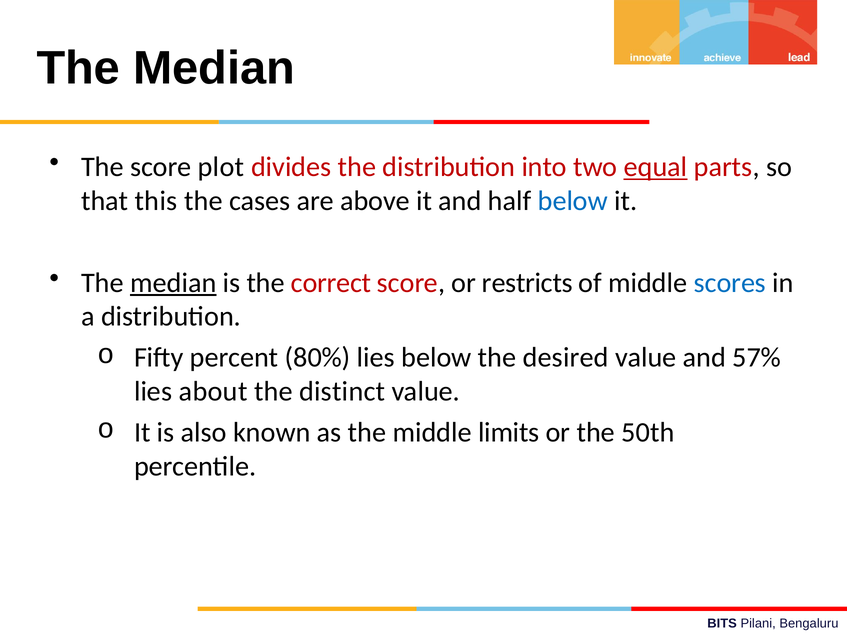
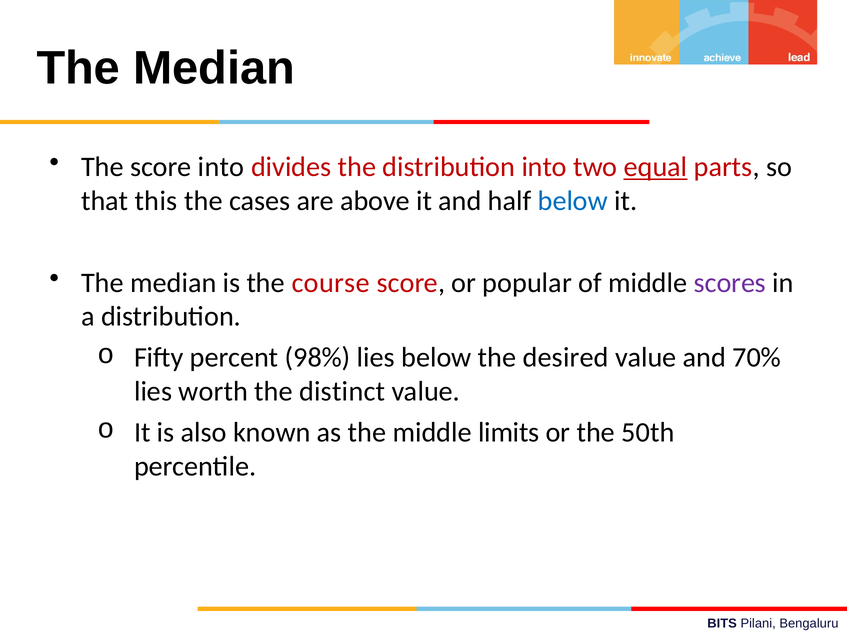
score plot: plot -> into
median at (173, 283) underline: present -> none
correct: correct -> course
restricts: restricts -> popular
scores colour: blue -> purple
80%: 80% -> 98%
57%: 57% -> 70%
about: about -> worth
